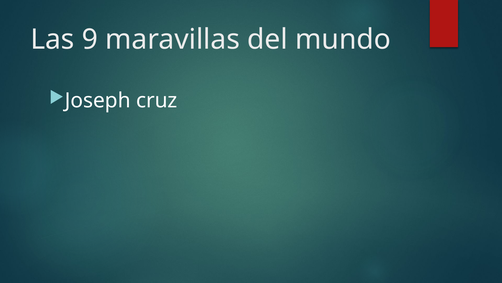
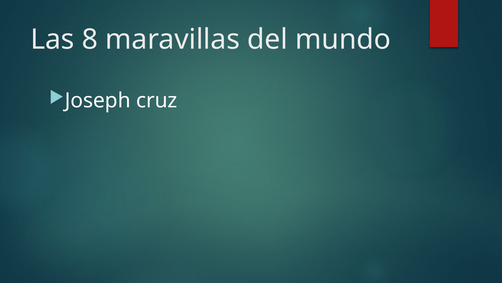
9: 9 -> 8
